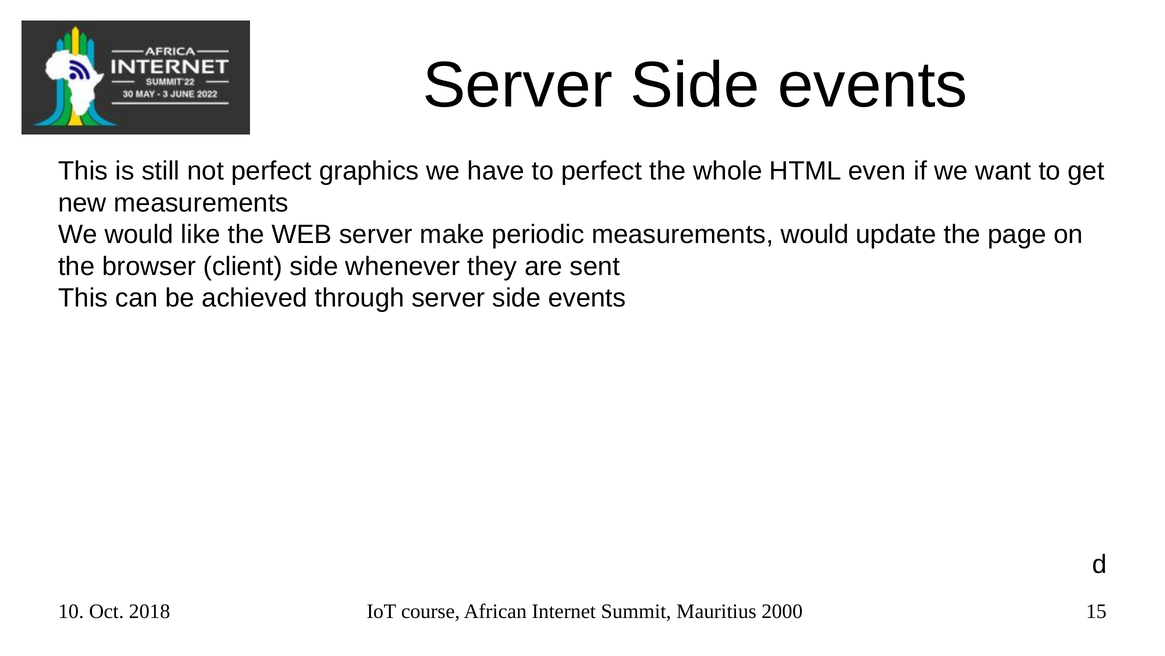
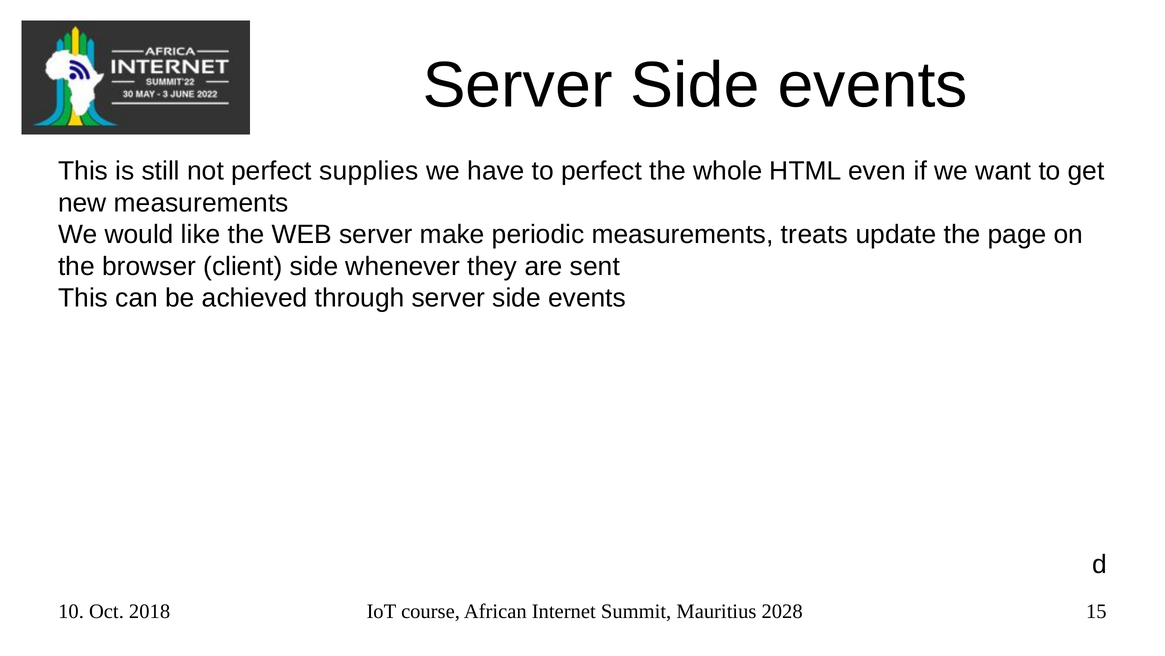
graphics: graphics -> supplies
measurements would: would -> treats
2000: 2000 -> 2028
